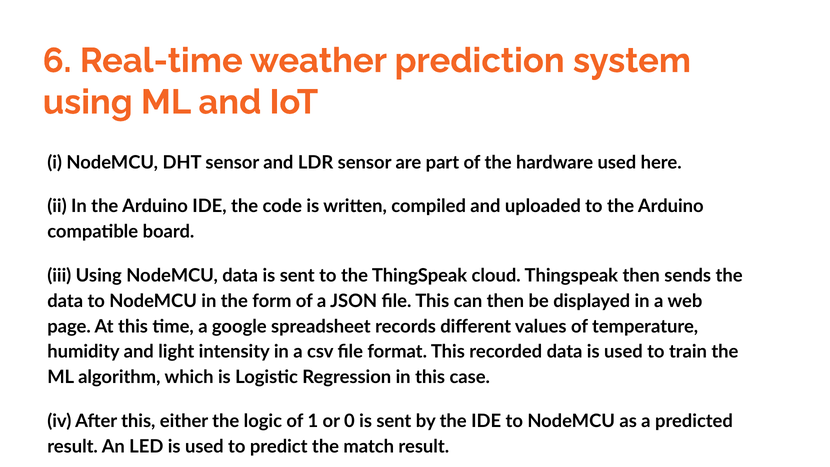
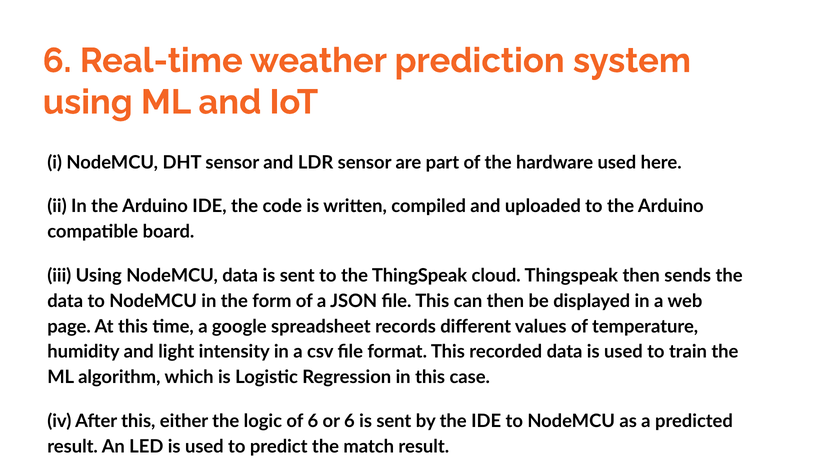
of 1: 1 -> 6
or 0: 0 -> 6
